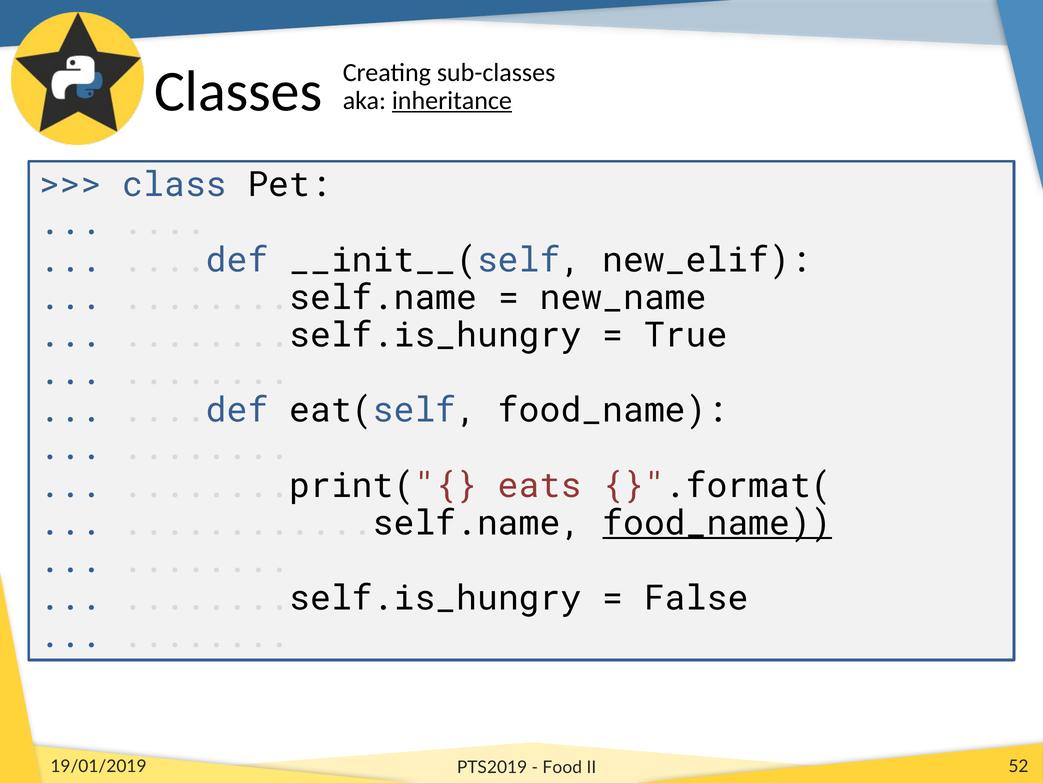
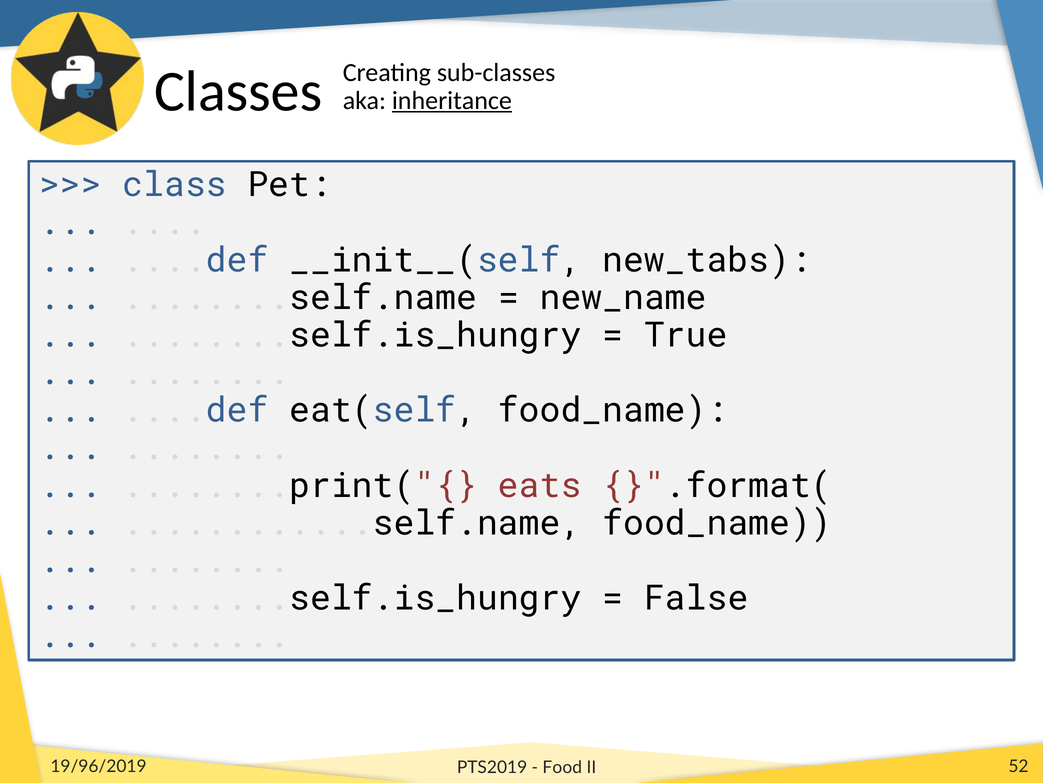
new_elif: new_elif -> new_tabs
food_name at (717, 523) underline: present -> none
19/01/2019: 19/01/2019 -> 19/96/2019
